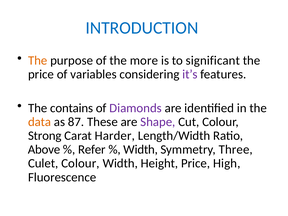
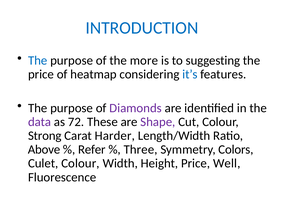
The at (38, 60) colour: orange -> blue
significant: significant -> suggesting
variables: variables -> heatmap
it’s colour: purple -> blue
contains at (72, 108): contains -> purpose
data colour: orange -> purple
87: 87 -> 72
Width at (141, 150): Width -> Three
Three: Three -> Colors
High: High -> Well
